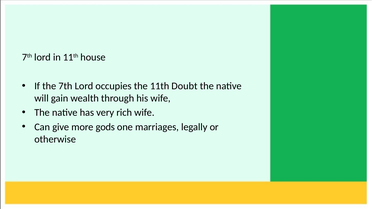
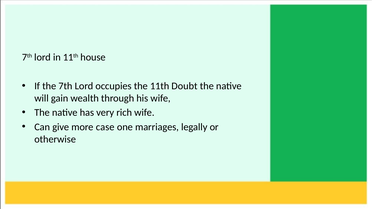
gods: gods -> case
